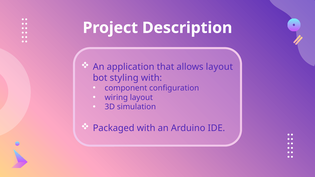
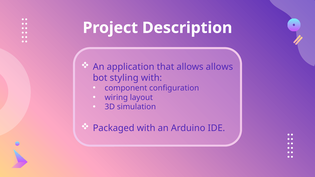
allows layout: layout -> allows
